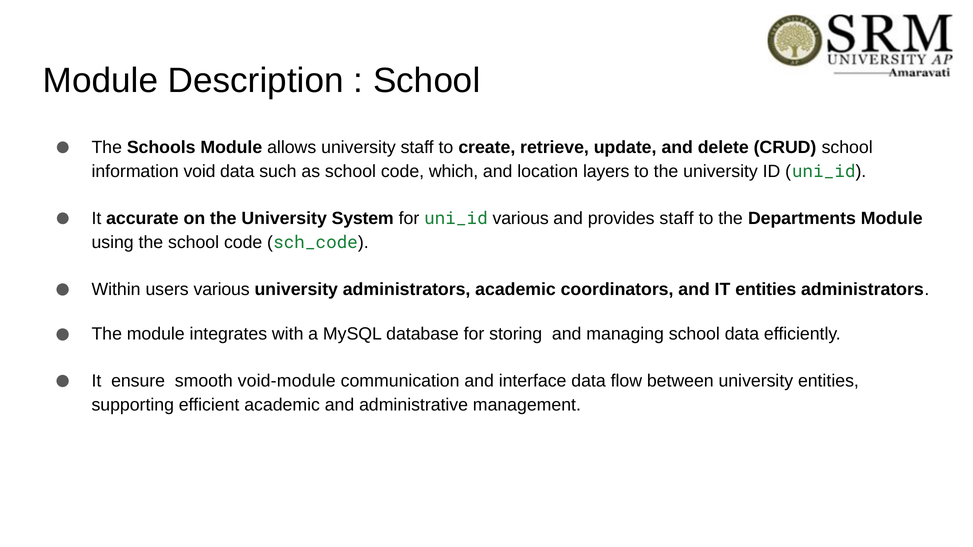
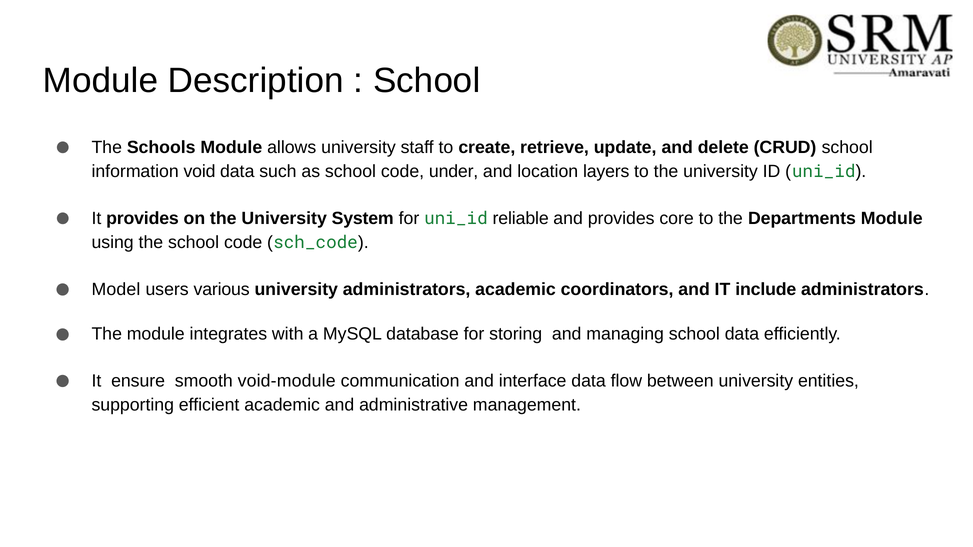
which: which -> under
It accurate: accurate -> provides
uni_id various: various -> reliable
provides staff: staff -> core
Within: Within -> Model
IT entities: entities -> include
